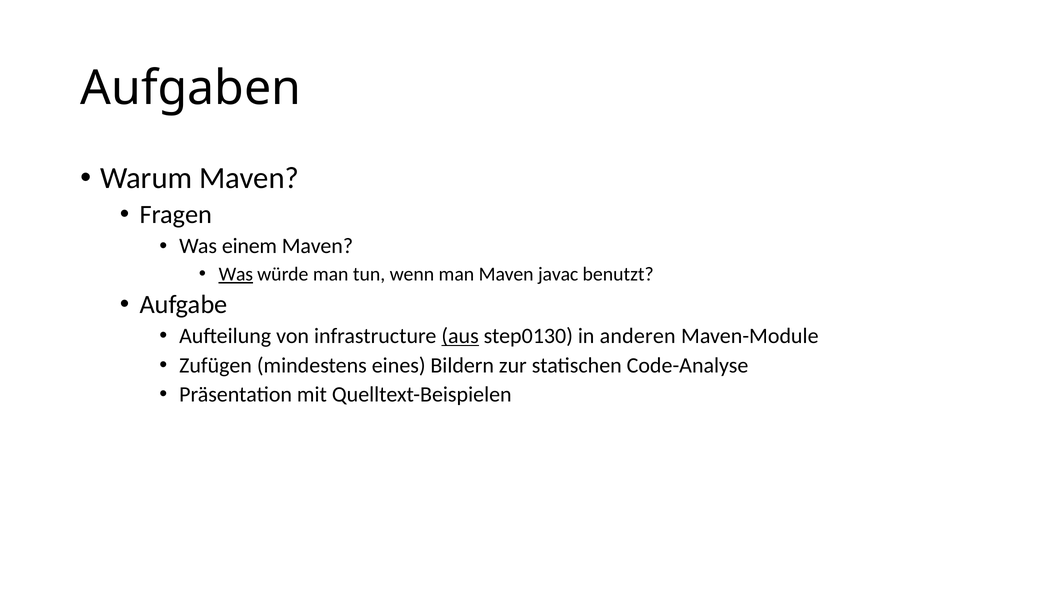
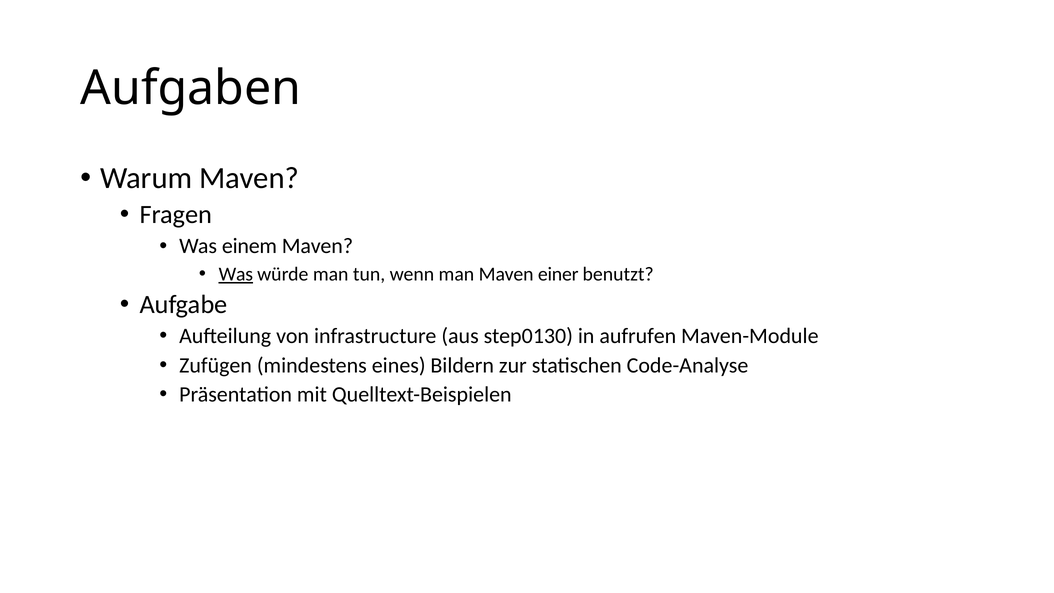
javac: javac -> einer
aus underline: present -> none
anderen: anderen -> aufrufen
